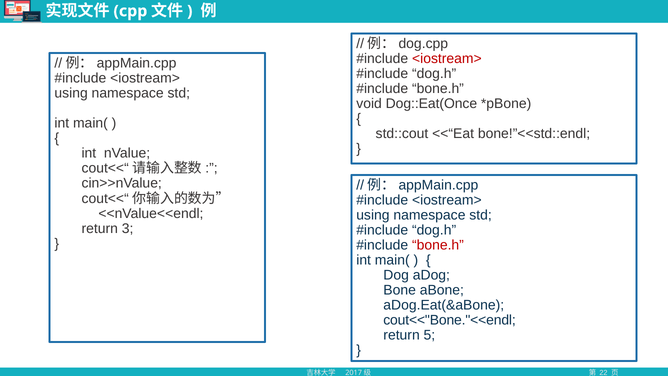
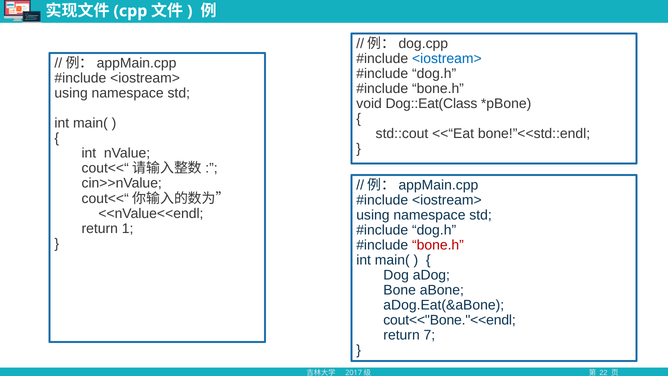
<iostream> at (447, 59) colour: red -> blue
Dog::Eat(Once: Dog::Eat(Once -> Dog::Eat(Class
3: 3 -> 1
5: 5 -> 7
